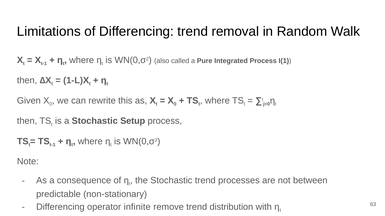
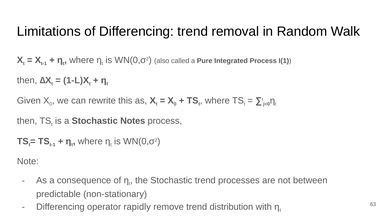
Setup: Setup -> Notes
infinite: infinite -> rapidly
